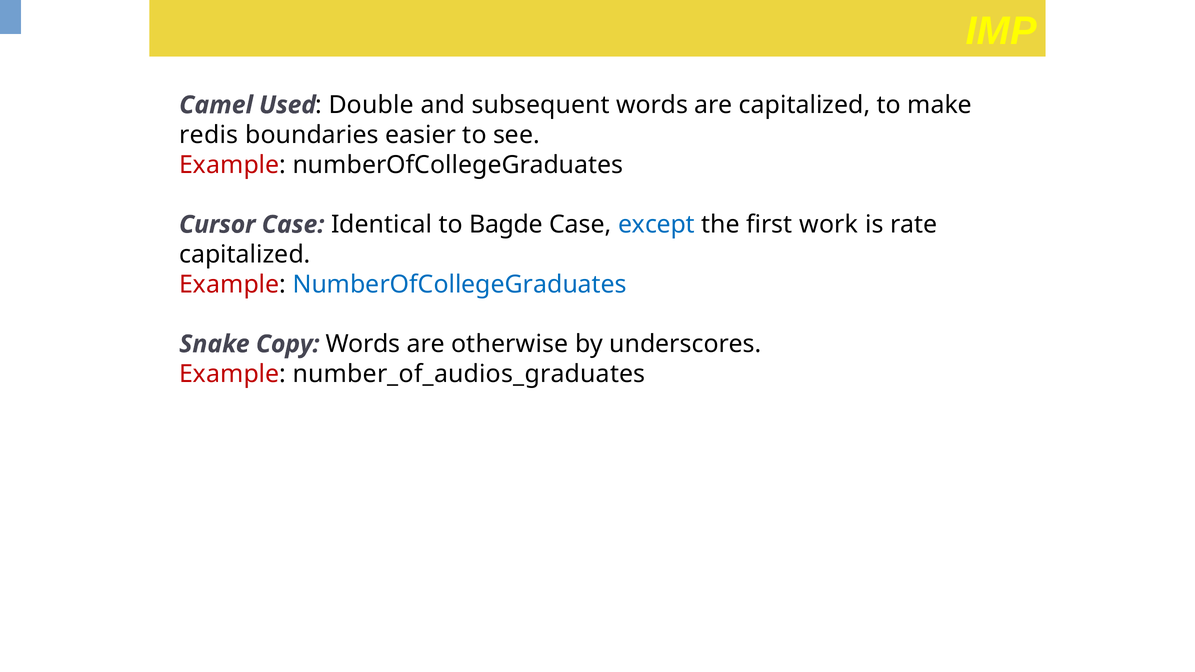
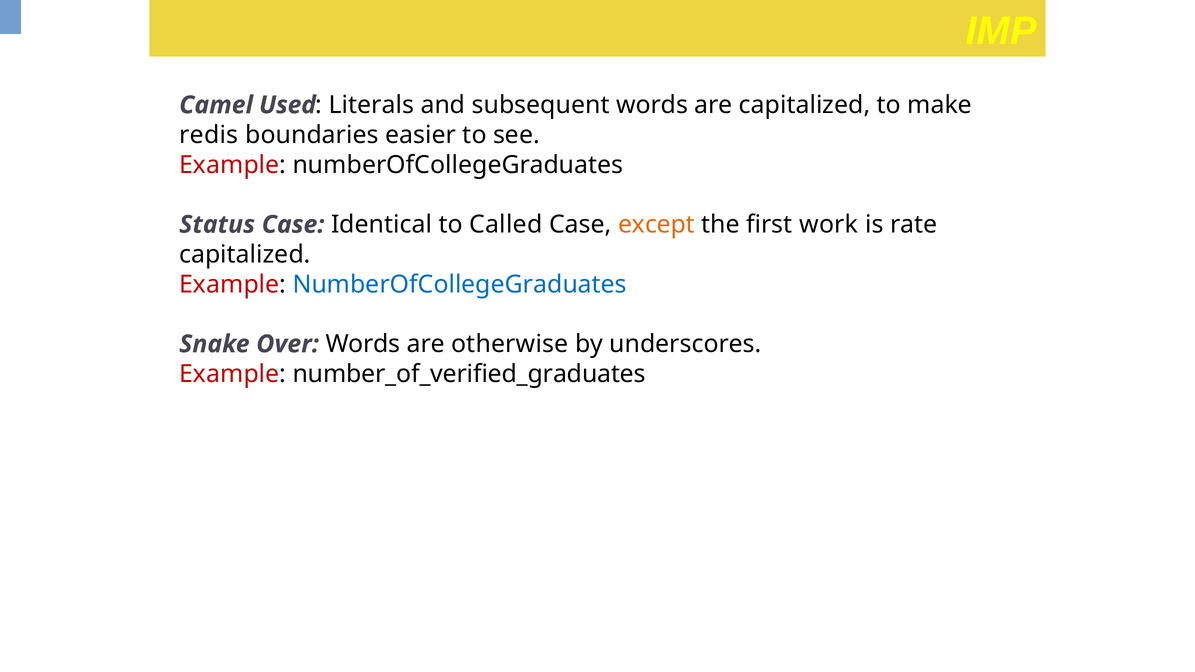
Double: Double -> Literals
Cursor: Cursor -> Status
Bagde: Bagde -> Called
except colour: blue -> orange
Copy: Copy -> Over
number_of_audios_graduates: number_of_audios_graduates -> number_of_verified_graduates
